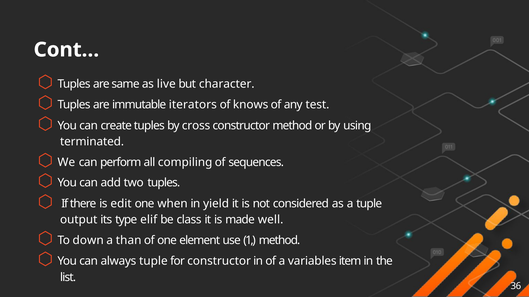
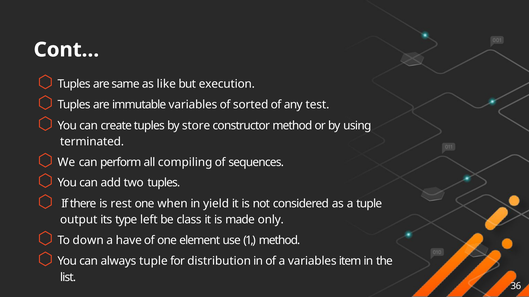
live: live -> like
character: character -> execution
immutable iterators: iterators -> variables
knows: knows -> sorted
cross: cross -> store
edit: edit -> rest
elif: elif -> left
well: well -> only
than: than -> have
for constructor: constructor -> distribution
